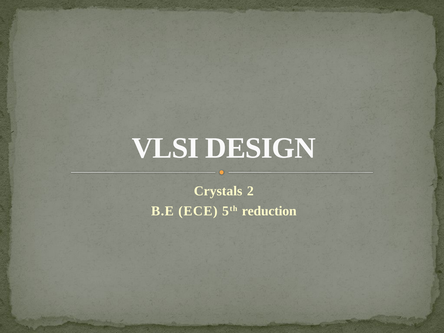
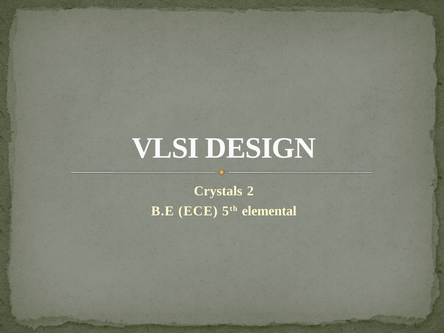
reduction: reduction -> elemental
